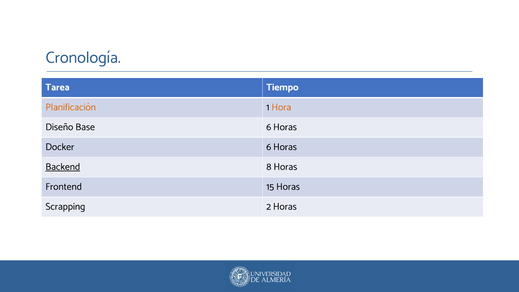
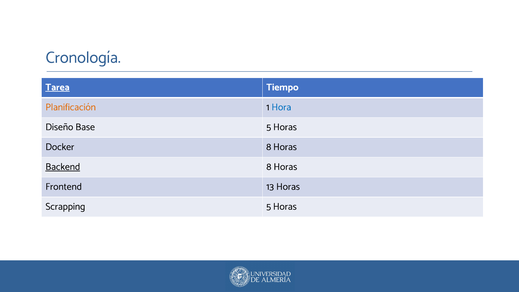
Tarea underline: none -> present
Hora colour: orange -> blue
Base 6: 6 -> 5
Docker 6: 6 -> 8
15: 15 -> 13
Scrapping 2: 2 -> 5
